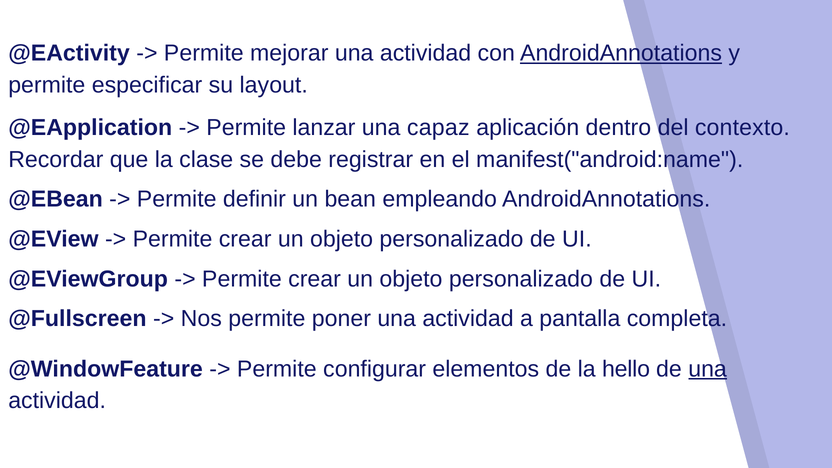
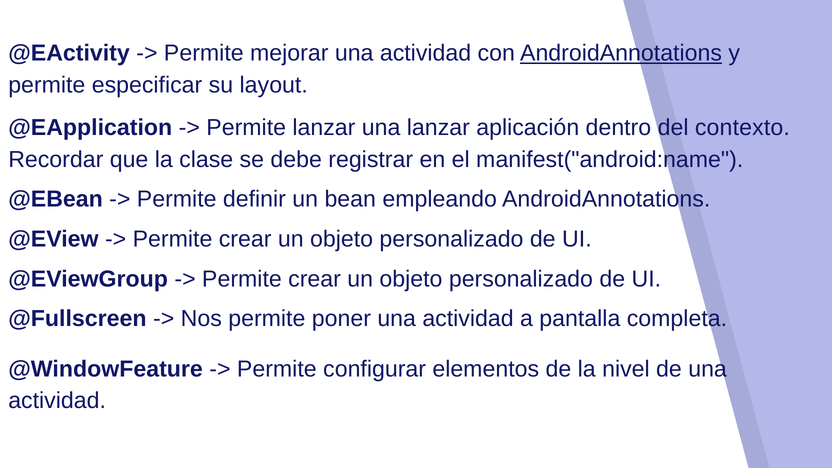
una capaz: capaz -> lanzar
hello: hello -> nivel
una at (708, 369) underline: present -> none
